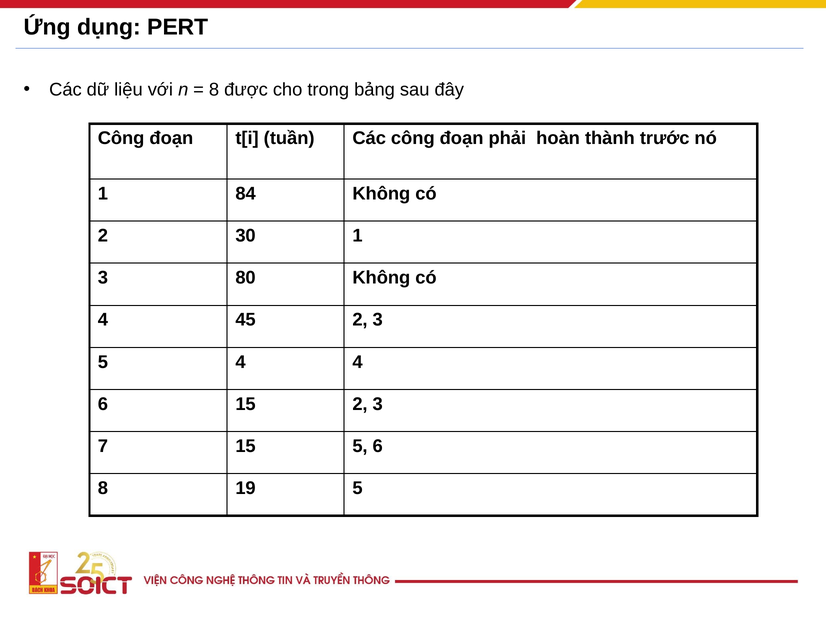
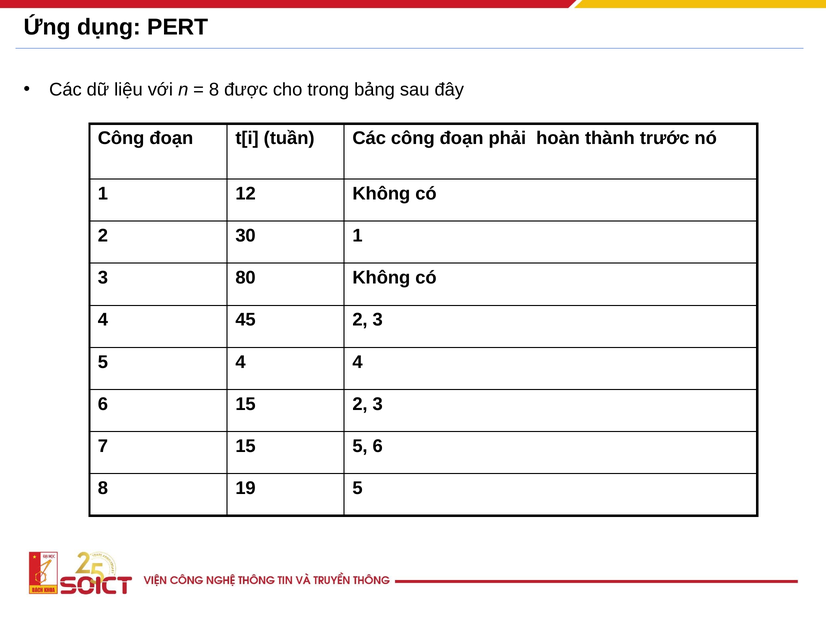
84: 84 -> 12
